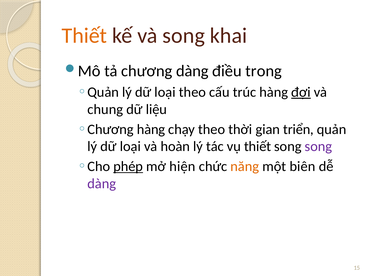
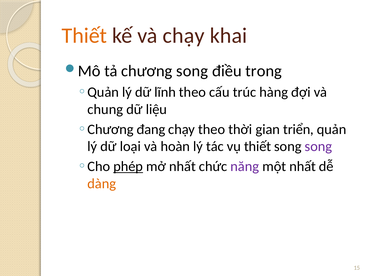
và song: song -> chạy
chương dàng: dàng -> song
loại at (165, 92): loại -> lĩnh
đợi underline: present -> none
hàng at (151, 130): hàng -> đang
mở hiện: hiện -> nhất
năng colour: orange -> purple
một biên: biên -> nhất
dàng at (102, 184) colour: purple -> orange
